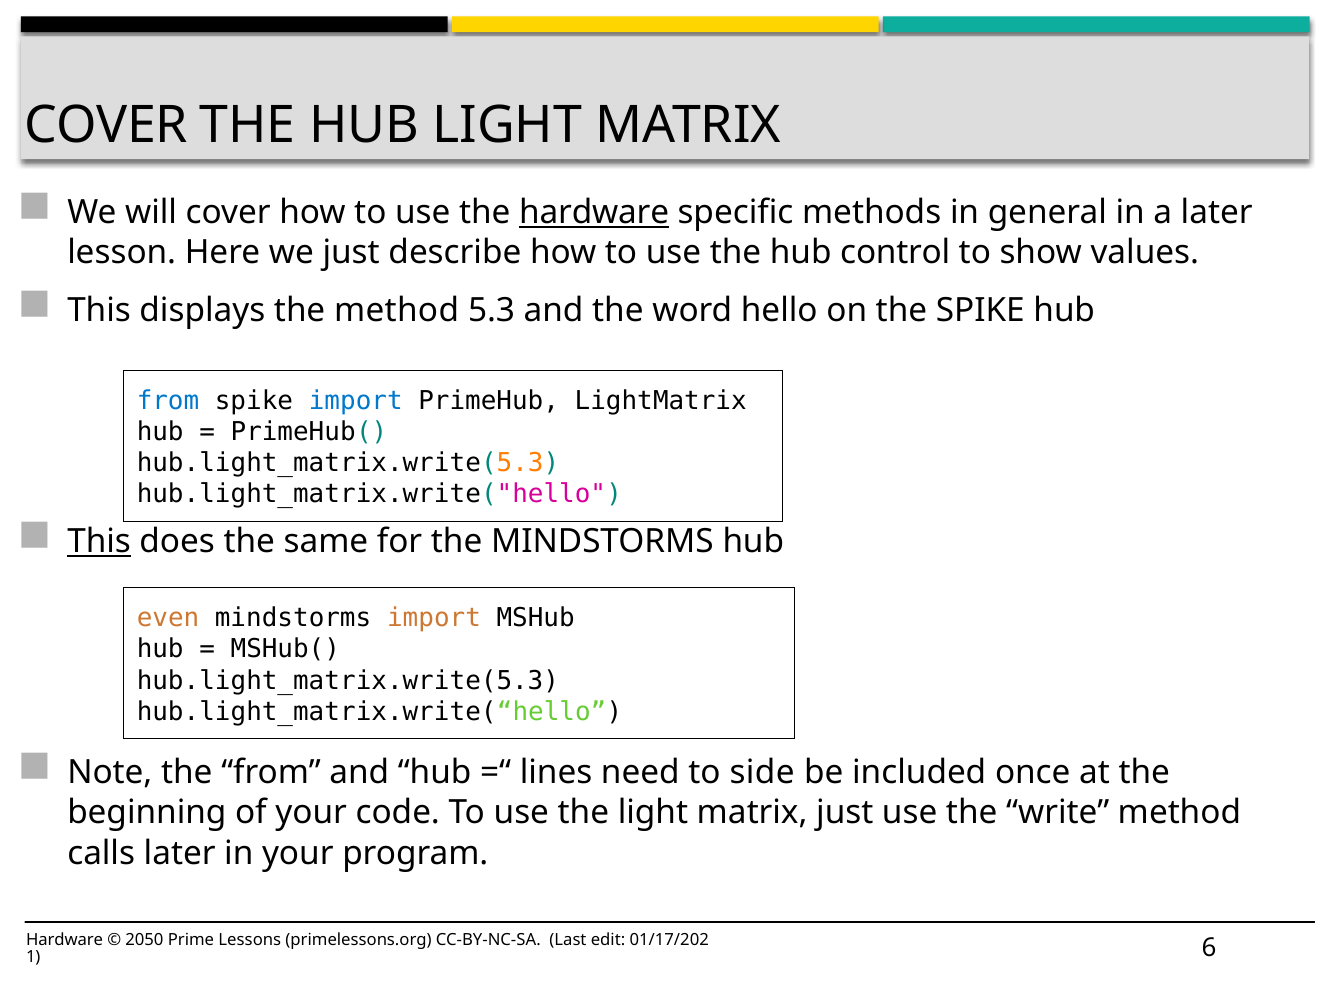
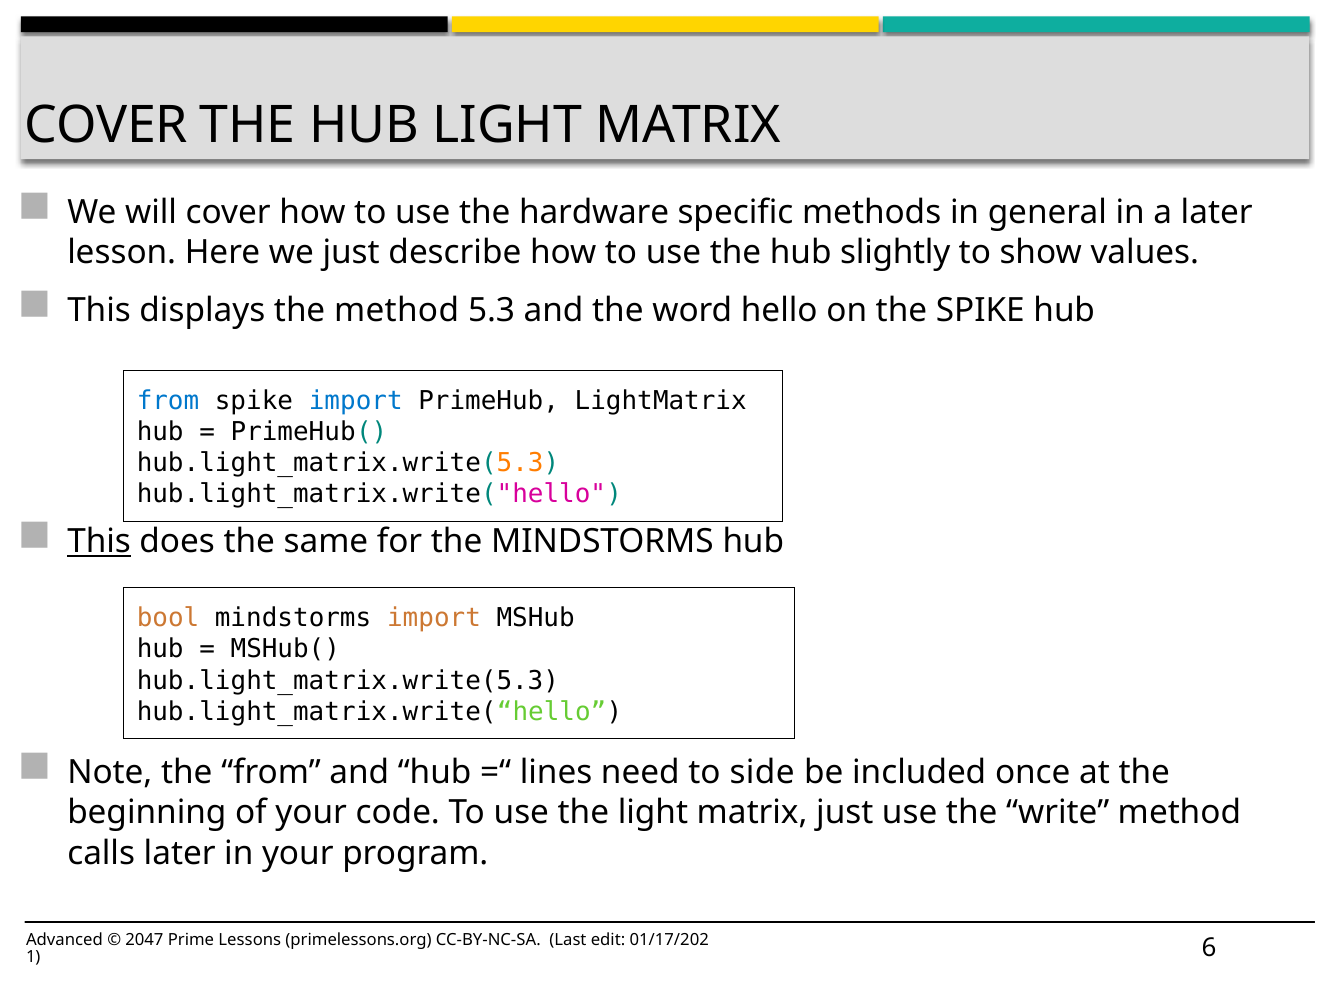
hardware at (594, 212) underline: present -> none
control: control -> slightly
even: even -> bool
Hardware at (65, 940): Hardware -> Advanced
2050: 2050 -> 2047
